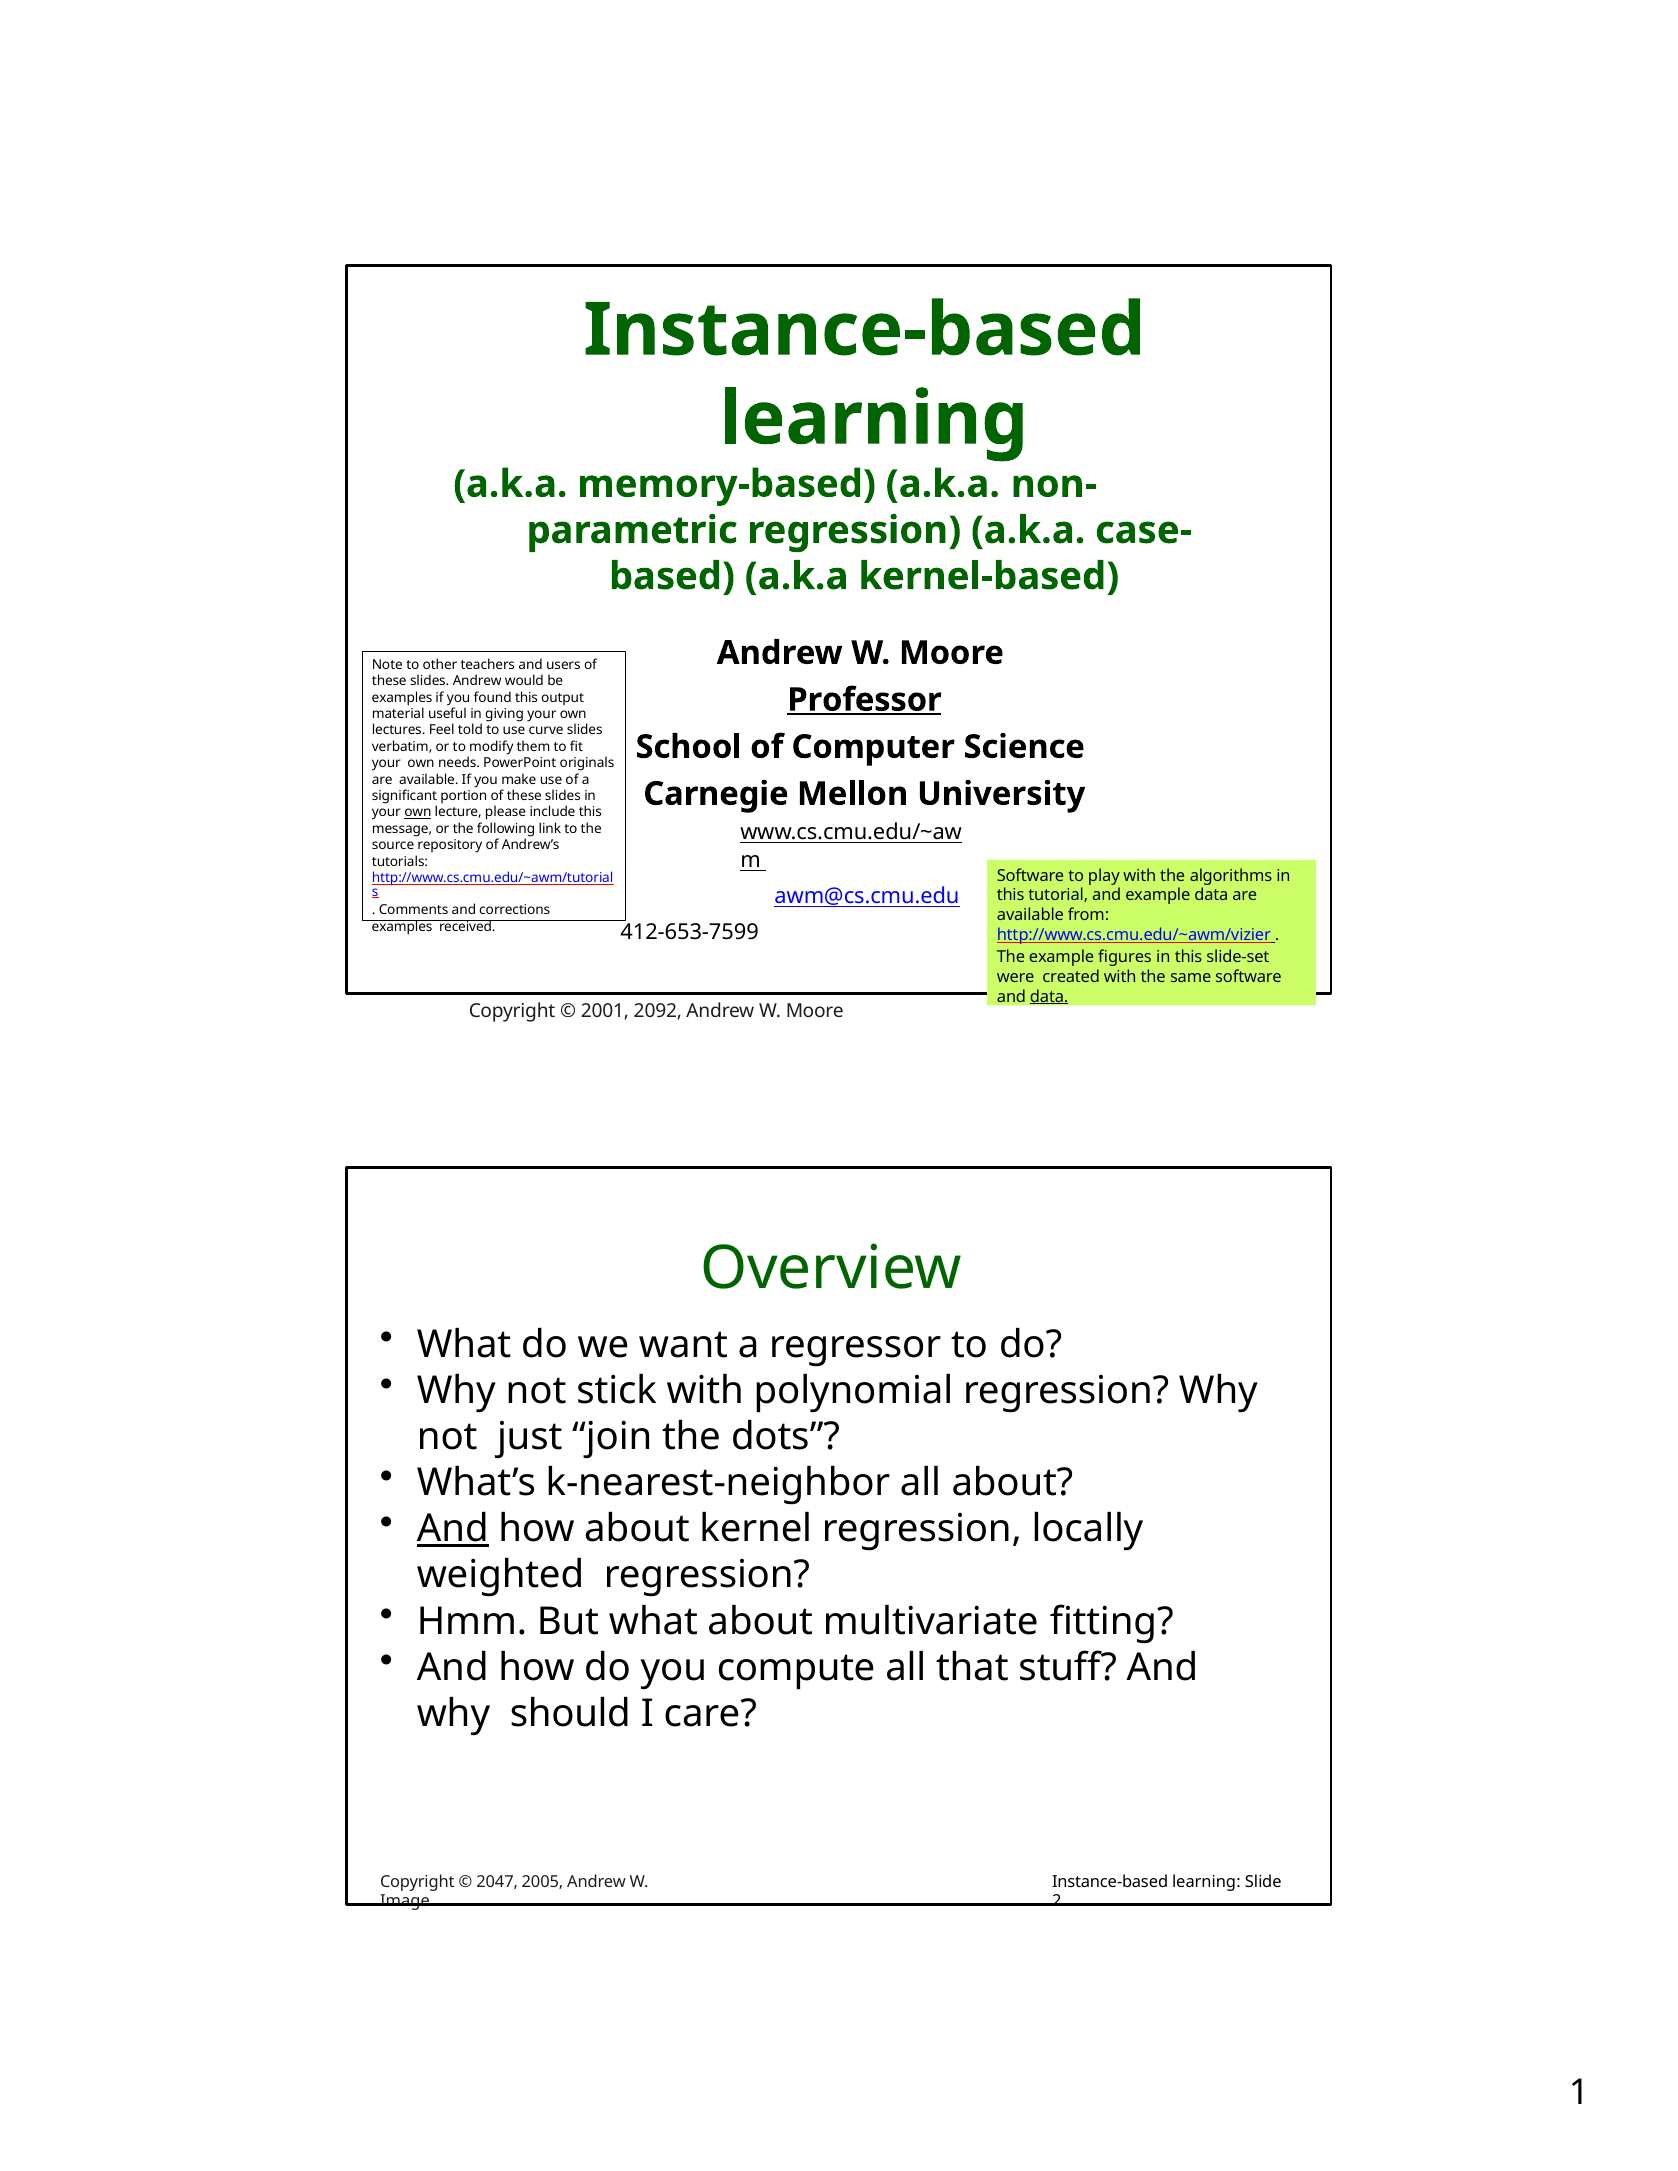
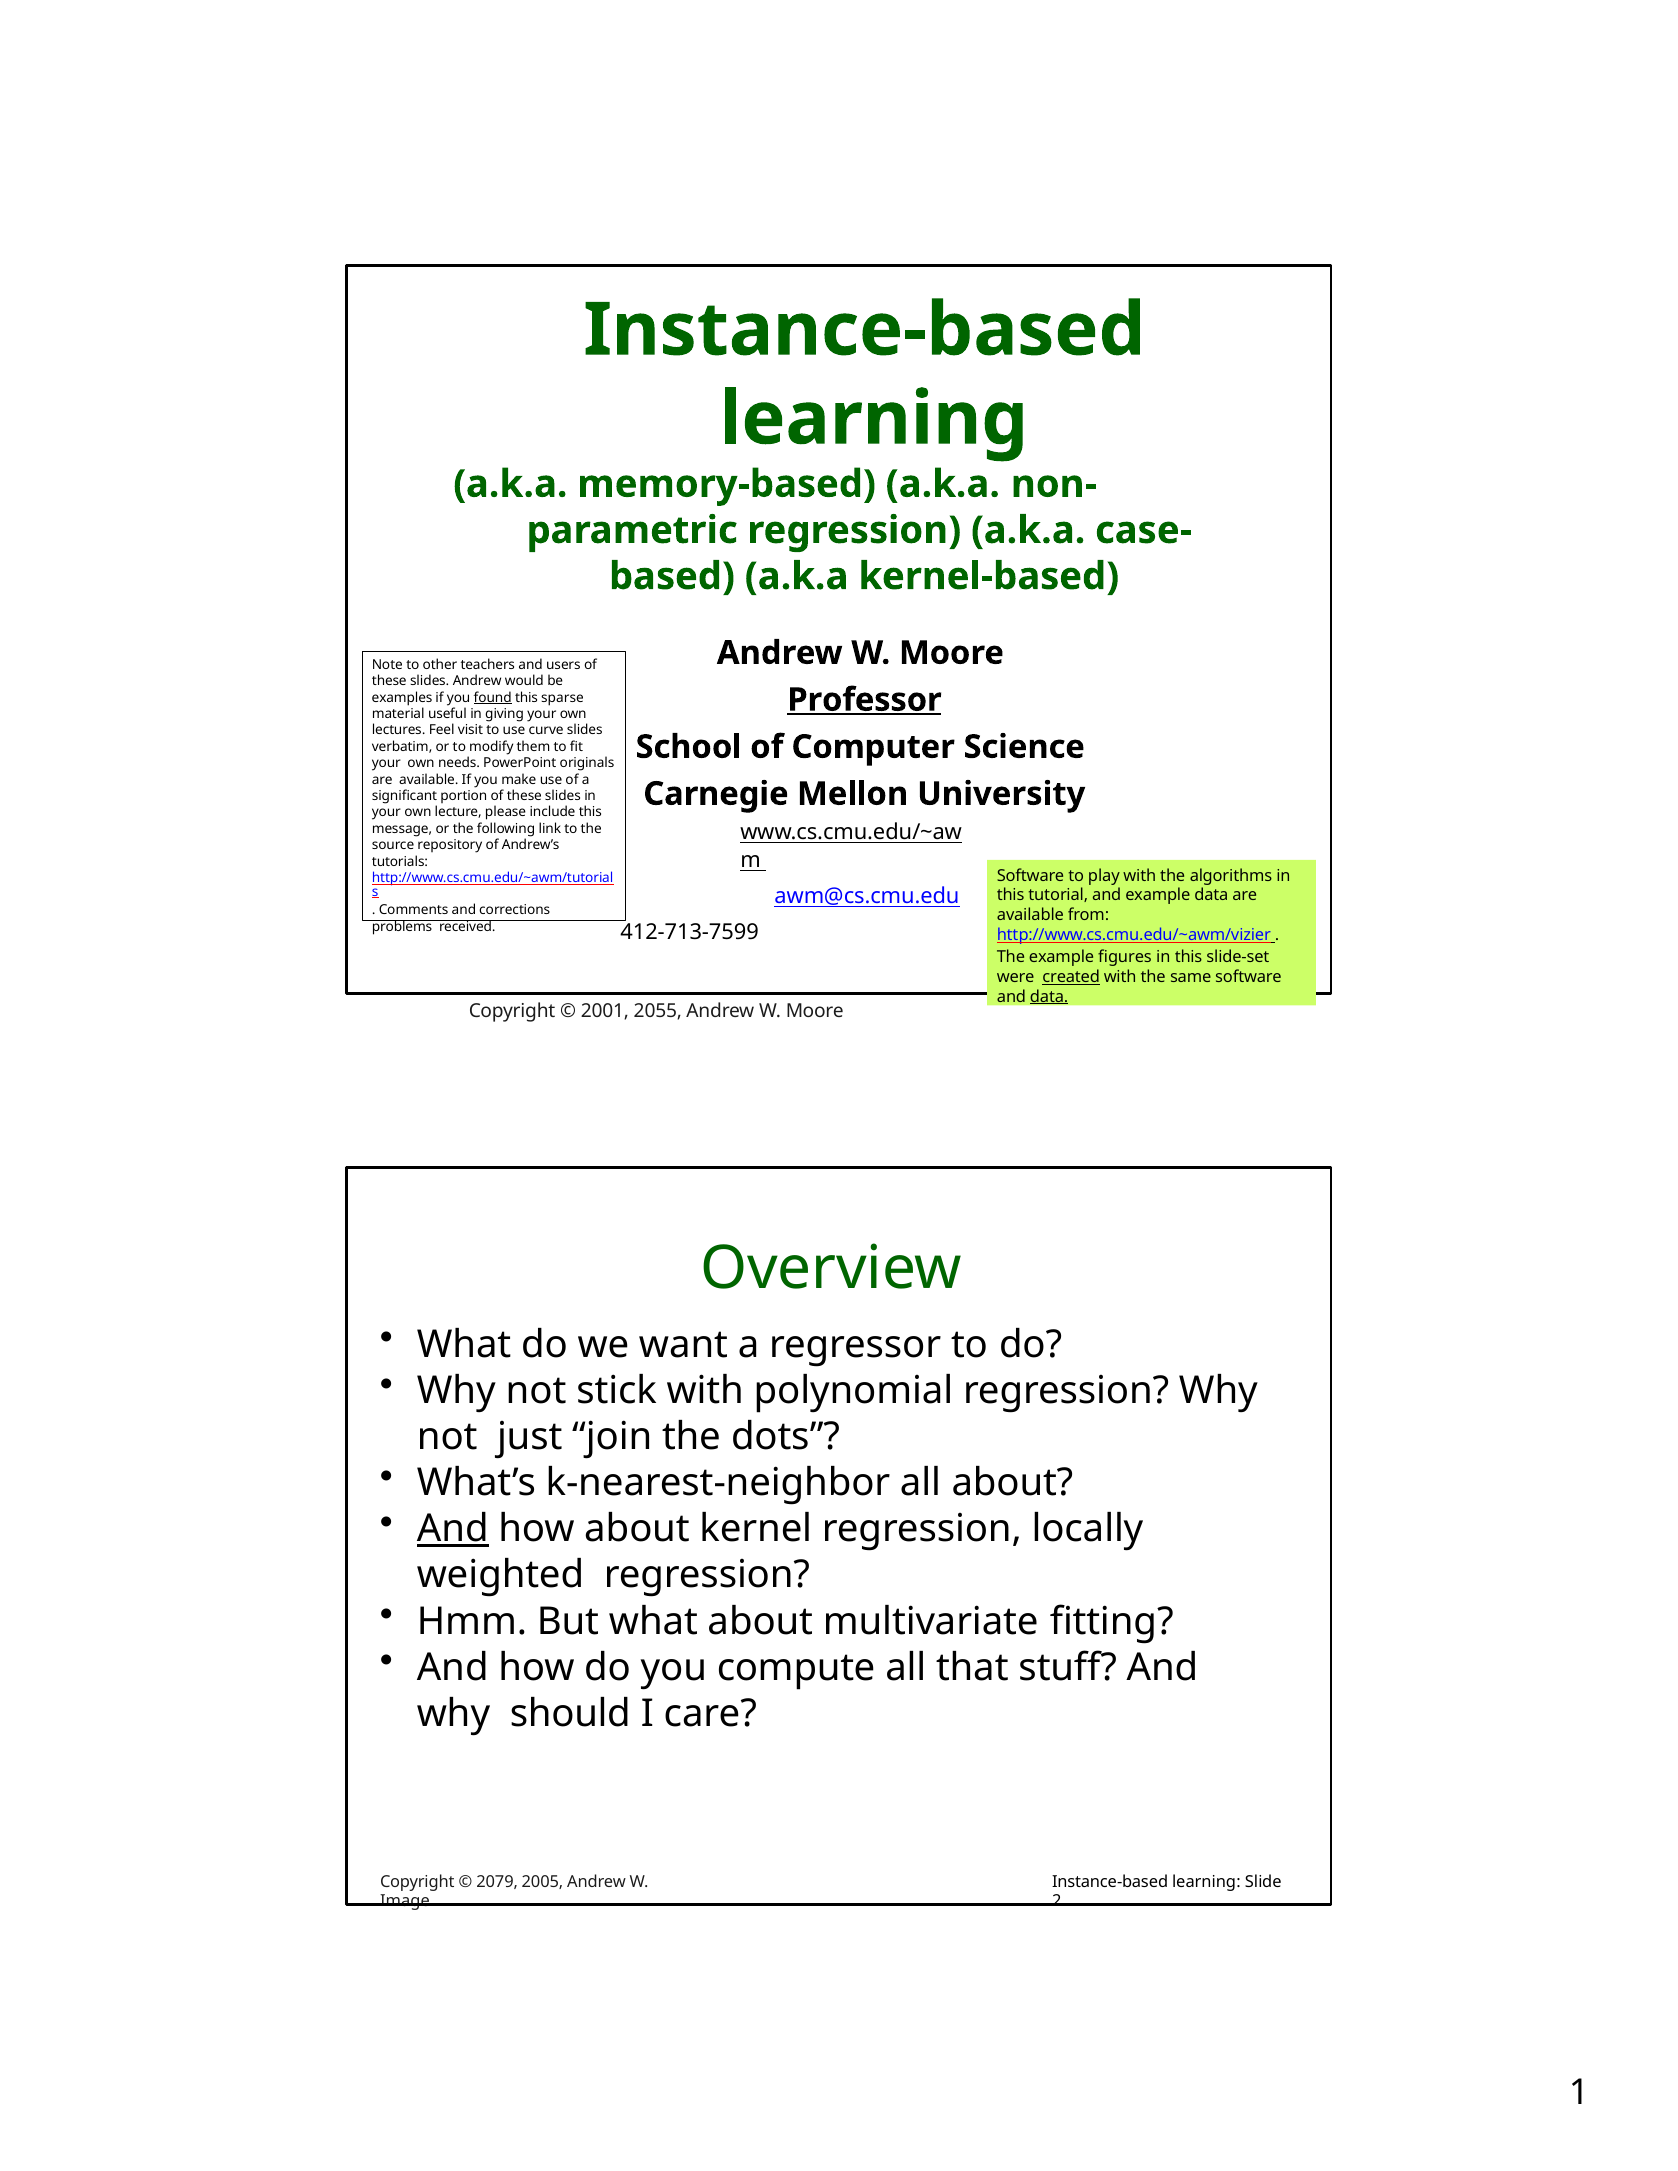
found underline: none -> present
output: output -> sparse
told: told -> visit
own at (418, 813) underline: present -> none
examples at (402, 927): examples -> problems
412-653-7599: 412-653-7599 -> 412-713-7599
created underline: none -> present
2092: 2092 -> 2055
2047: 2047 -> 2079
